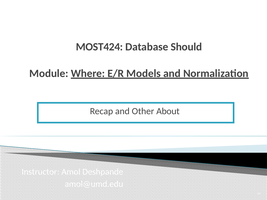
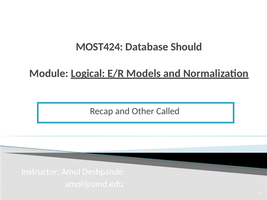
Where: Where -> Logical
About: About -> Called
